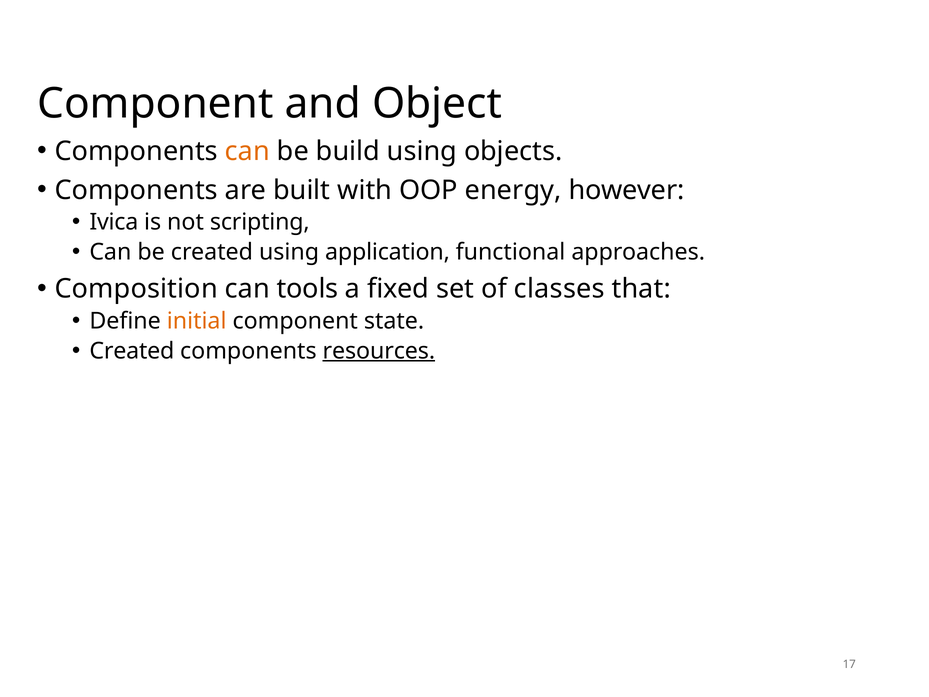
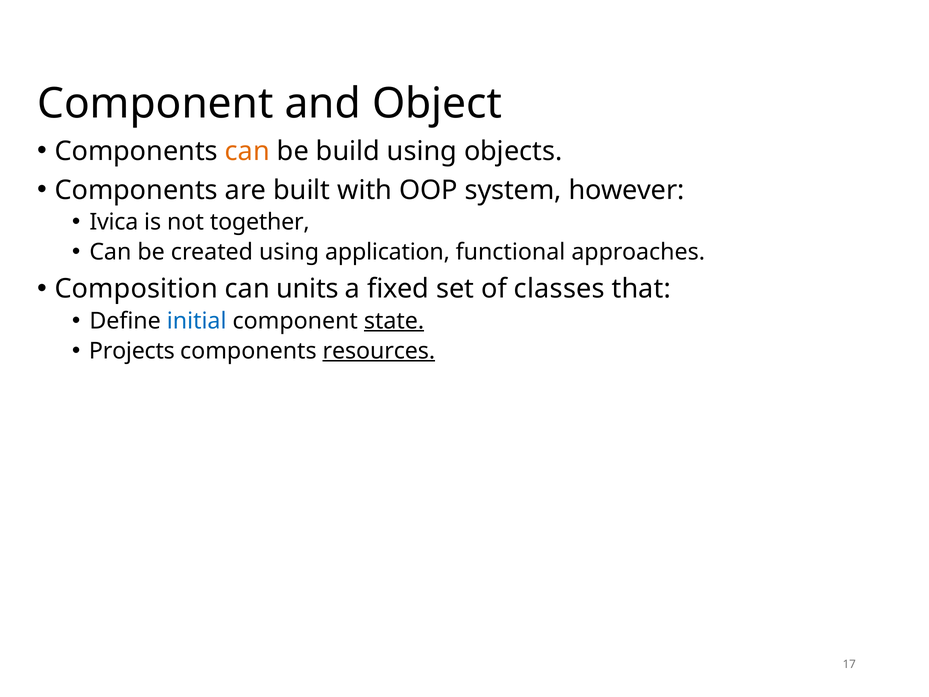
energy: energy -> system
scripting: scripting -> together
tools: tools -> units
initial colour: orange -> blue
state underline: none -> present
Created at (132, 351): Created -> Projects
